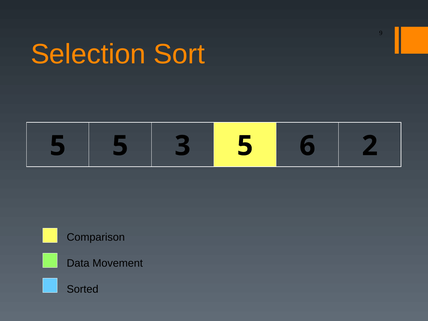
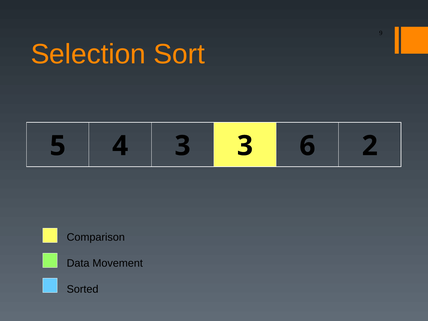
5 5: 5 -> 4
3 5: 5 -> 3
